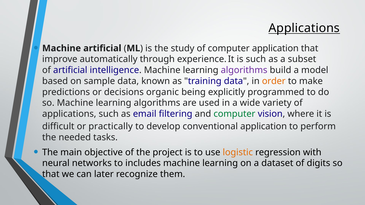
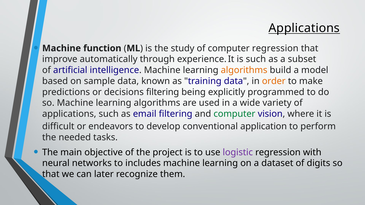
Machine artificial: artificial -> function
computer application: application -> regression
algorithms at (244, 70) colour: purple -> orange
decisions organic: organic -> filtering
practically: practically -> endeavors
logistic colour: orange -> purple
